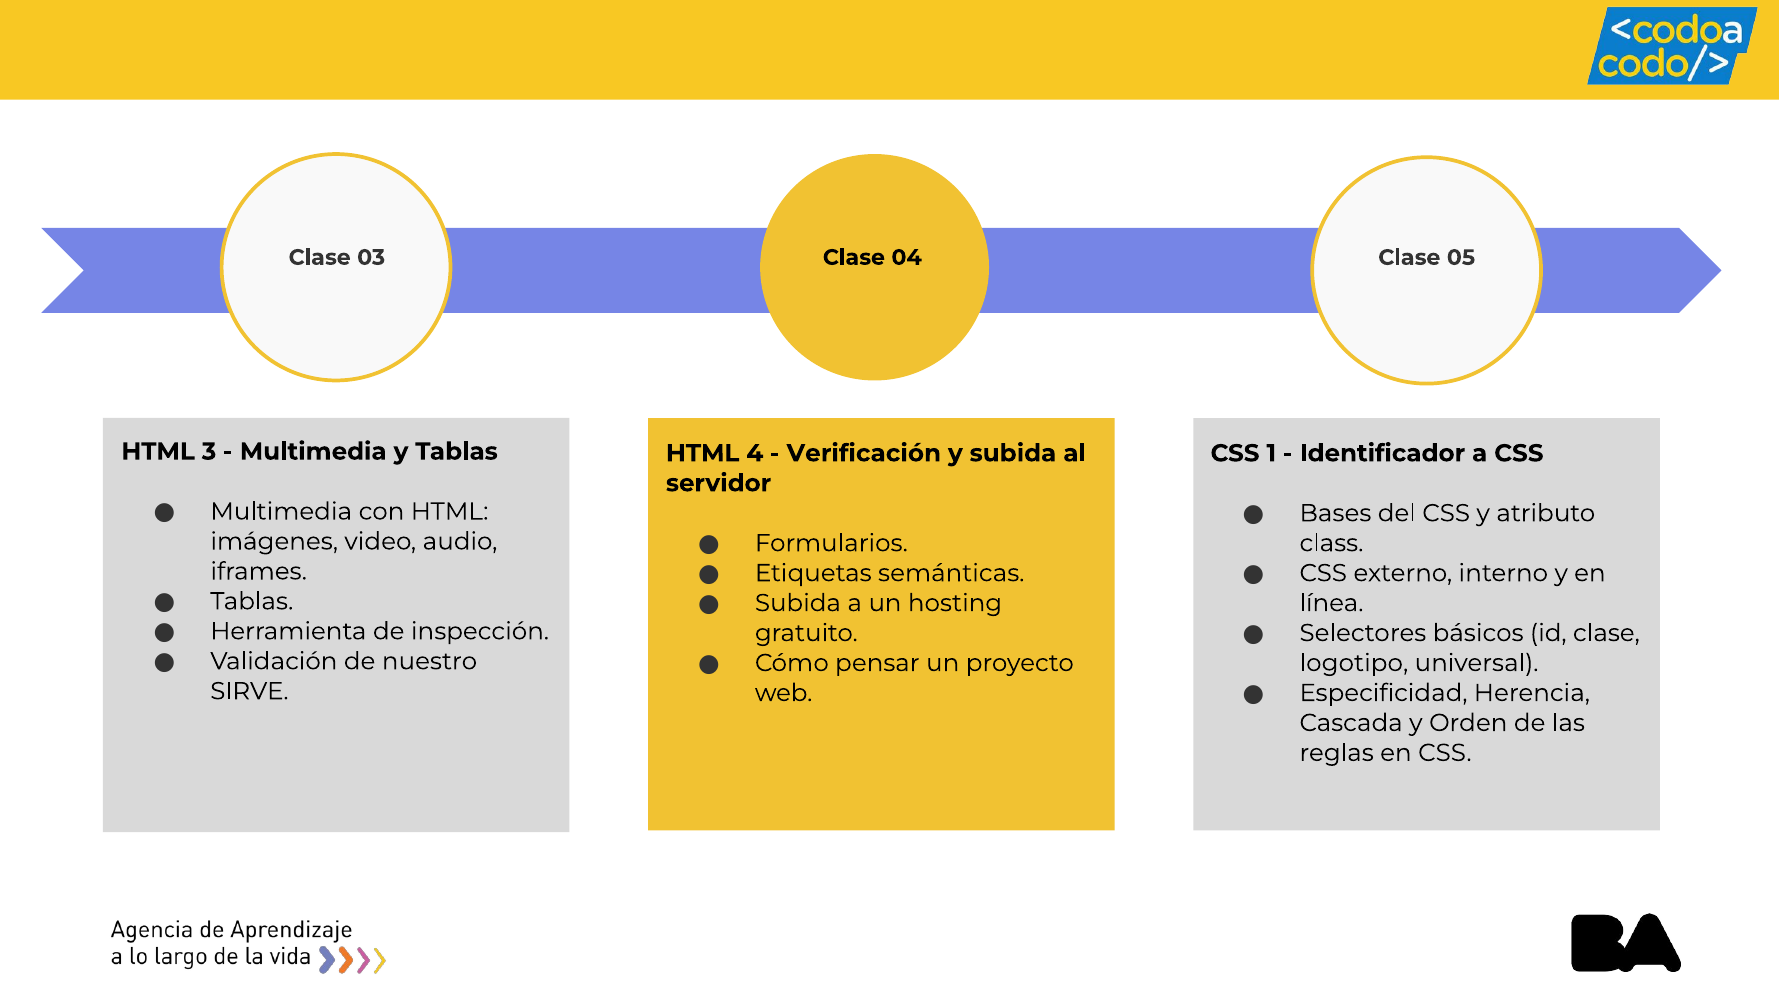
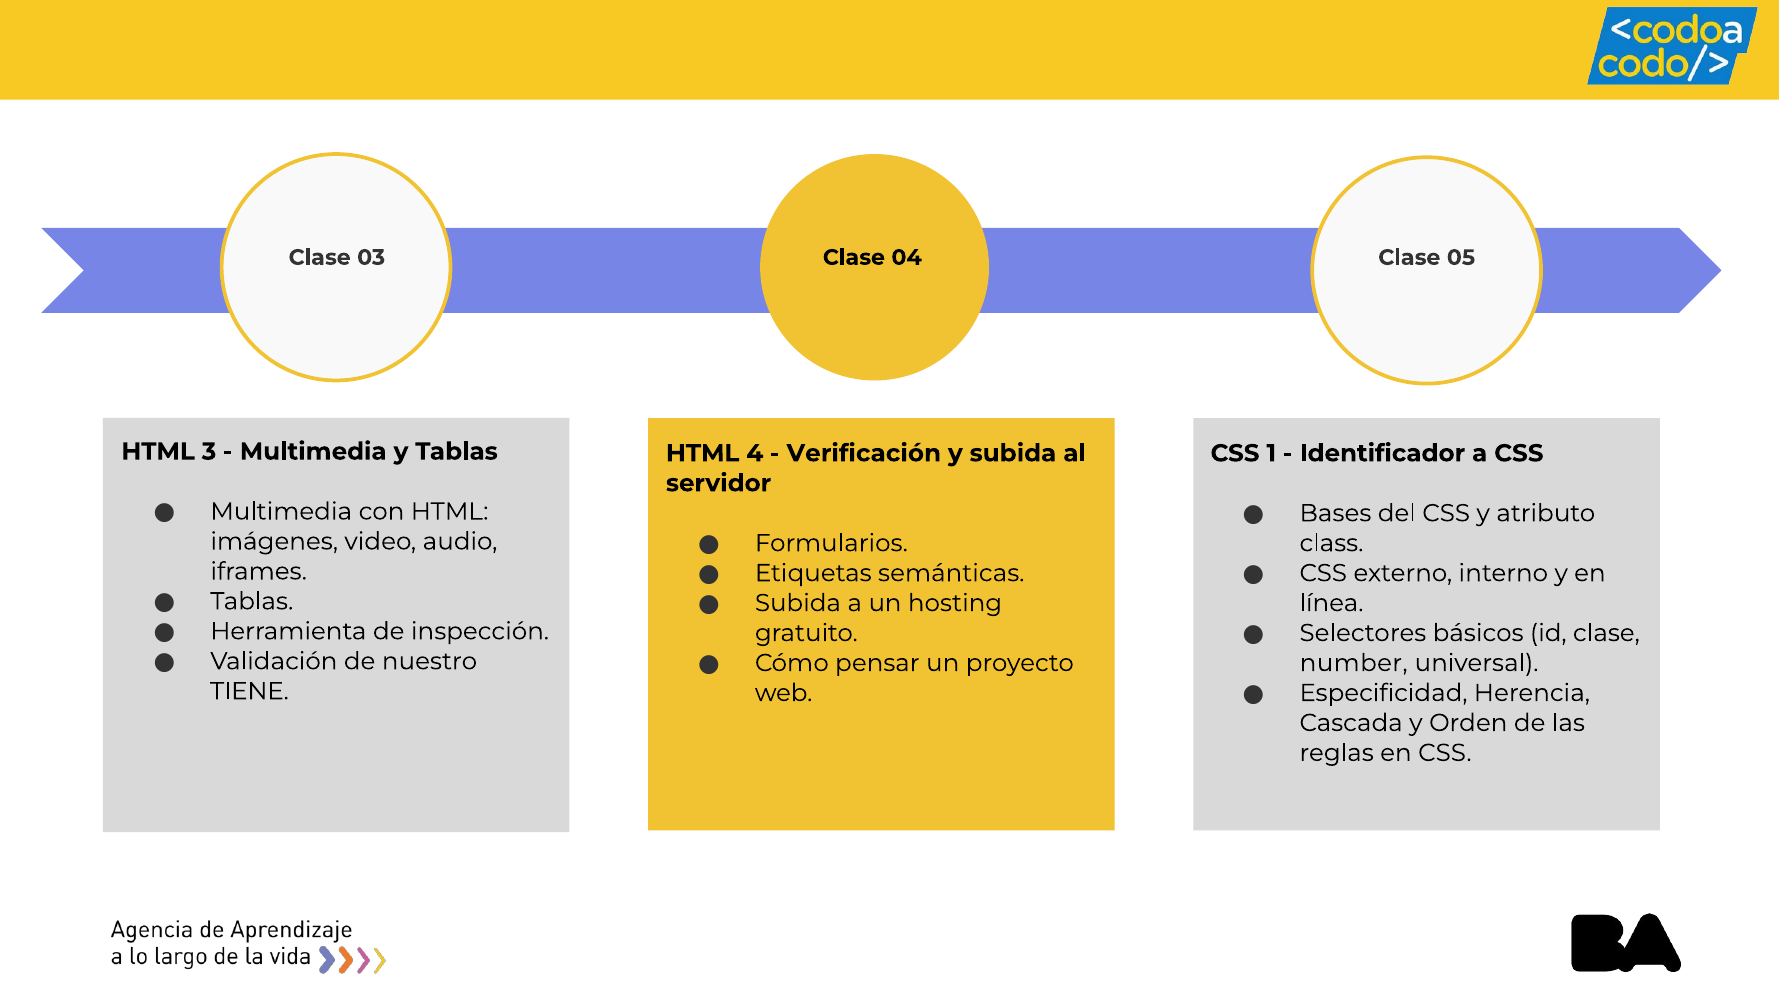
logotipo: logotipo -> number
SIRVE: SIRVE -> TIENE
